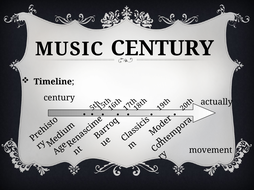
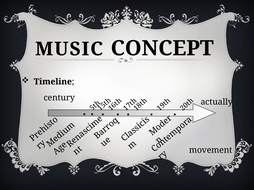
MUSIC CENTURY: CENTURY -> CONCEPT
